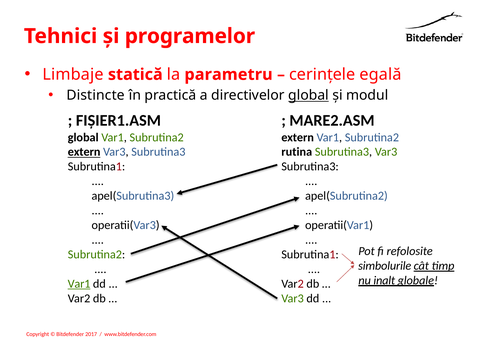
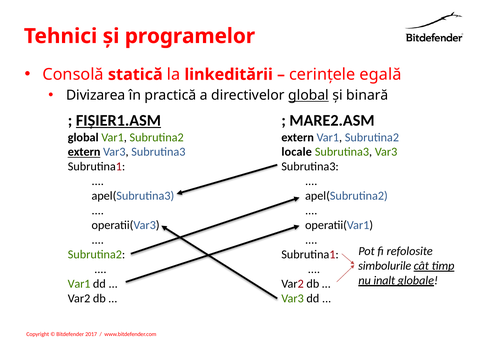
Limbaje: Limbaje -> Consolă
parametru: parametru -> linkeditării
Distincte: Distincte -> Divizarea
modul: modul -> binară
FIȘIER1.ASM underline: none -> present
rutina: rutina -> locale
Var1 at (79, 283) underline: present -> none
